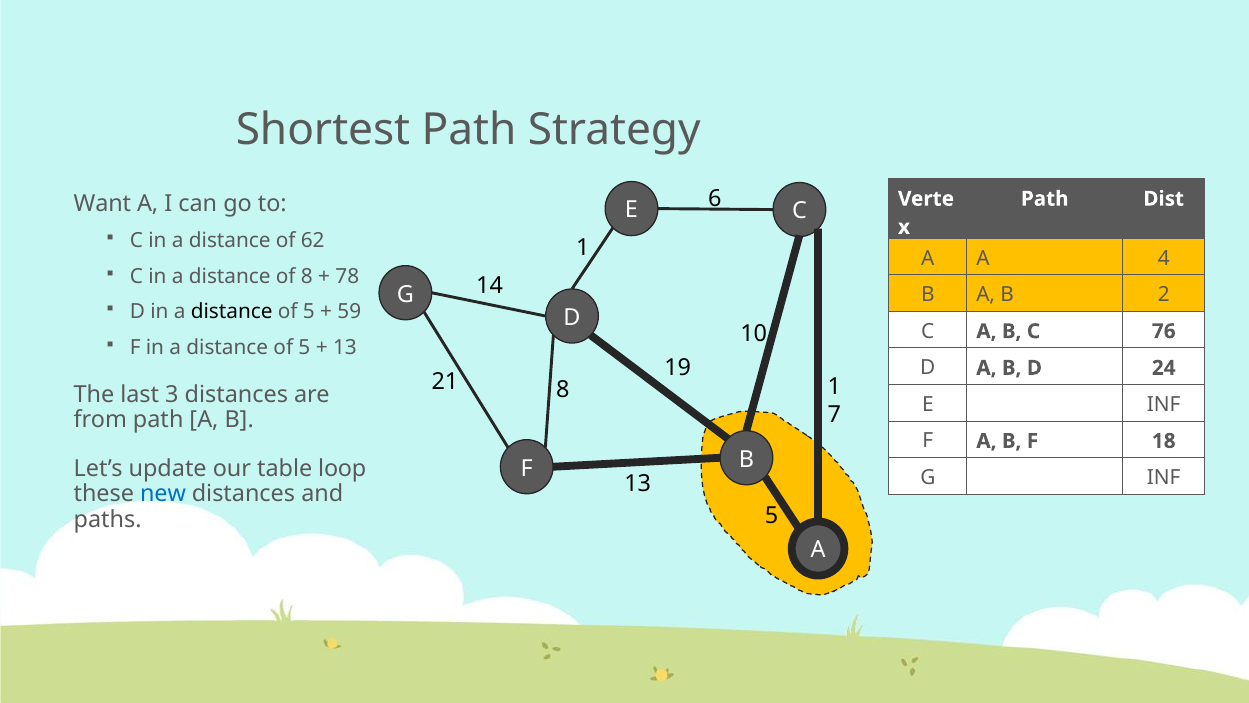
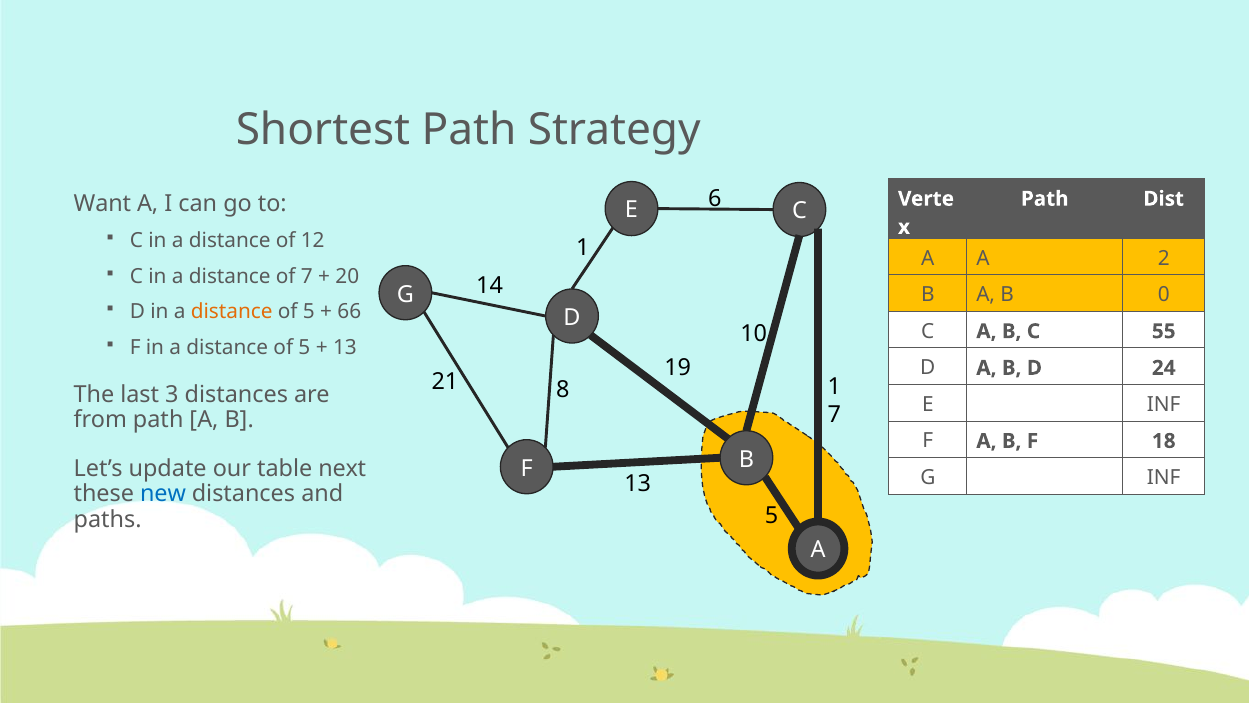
62: 62 -> 12
4: 4 -> 2
of 8: 8 -> 7
78: 78 -> 20
2: 2 -> 0
distance at (232, 312) colour: black -> orange
59: 59 -> 66
76: 76 -> 55
loop: loop -> next
